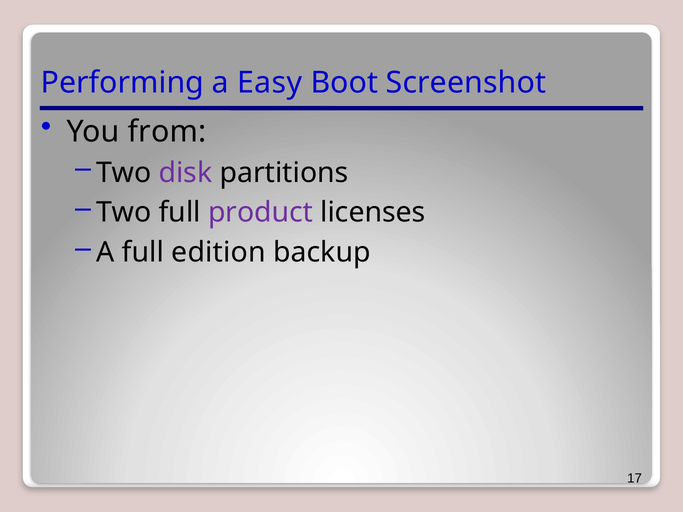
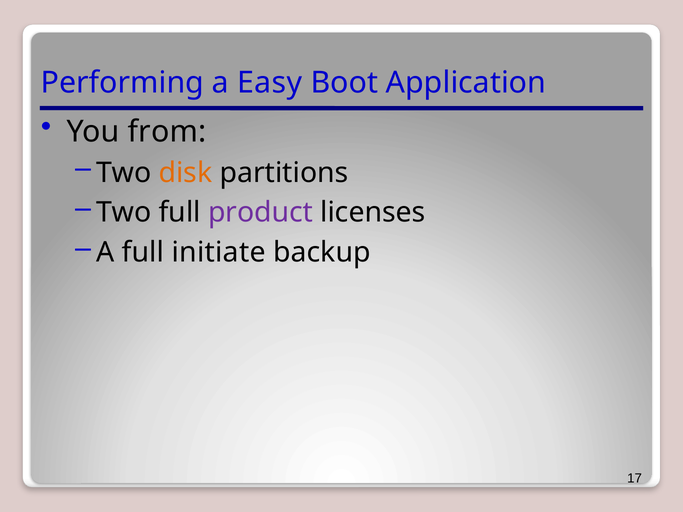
Screenshot: Screenshot -> Application
disk colour: purple -> orange
edition: edition -> initiate
